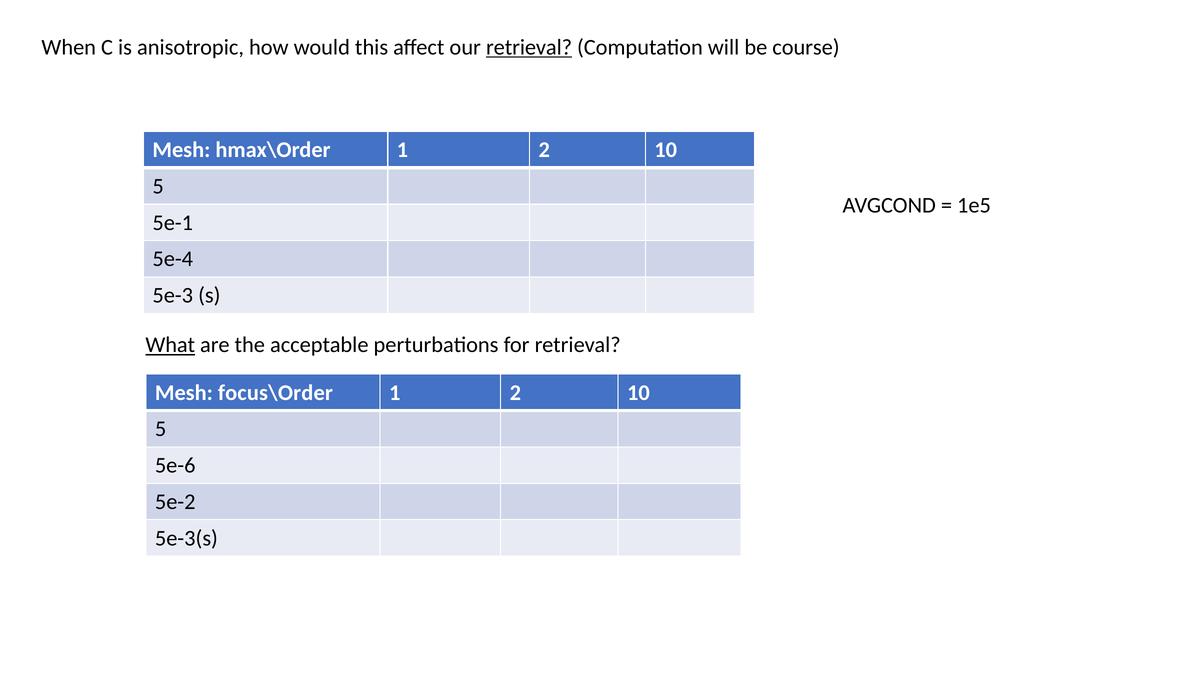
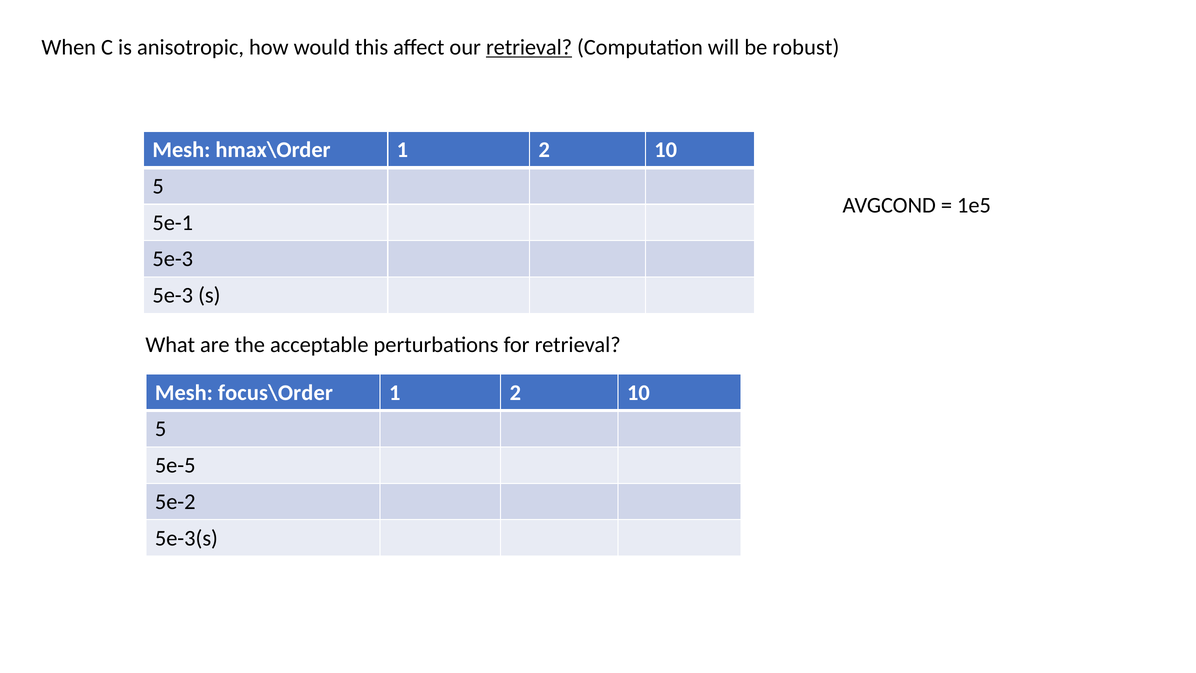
course: course -> robust
5e-4 at (173, 259): 5e-4 -> 5e-3
What underline: present -> none
5e-6: 5e-6 -> 5e-5
